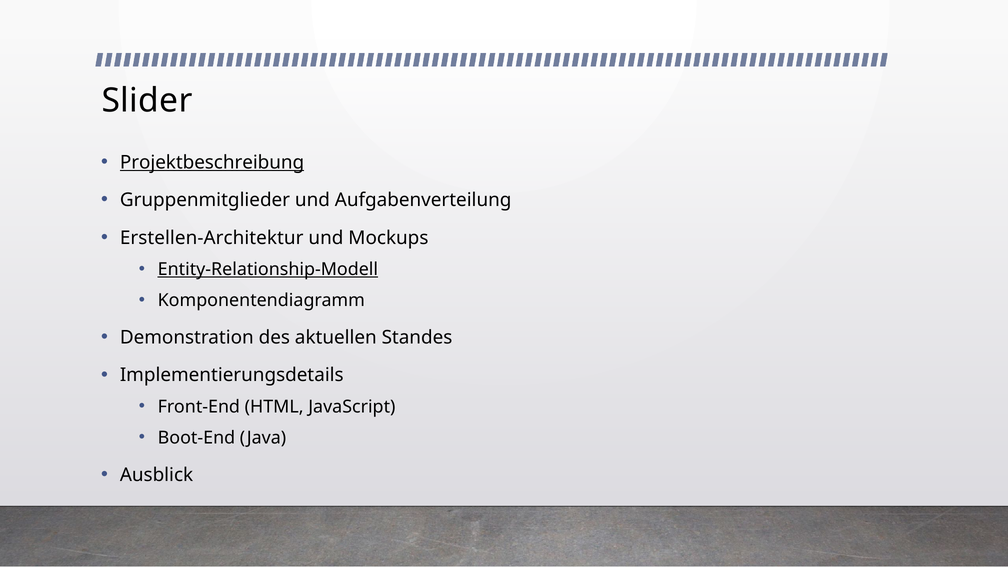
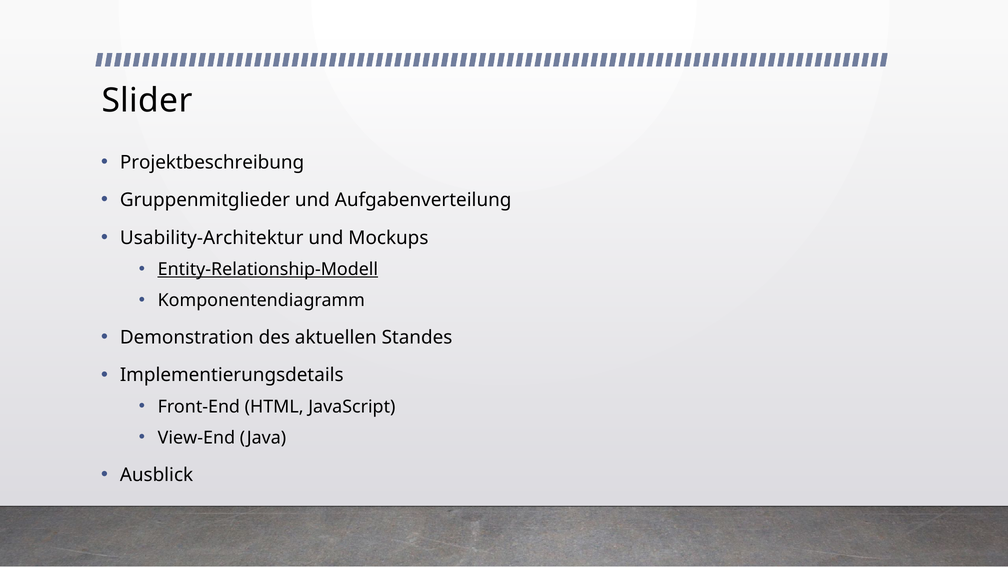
Projektbeschreibung underline: present -> none
Erstellen-Architektur: Erstellen-Architektur -> Usability-Architektur
Boot-End: Boot-End -> View-End
